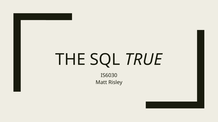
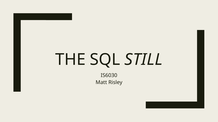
TRUE: TRUE -> STILL
